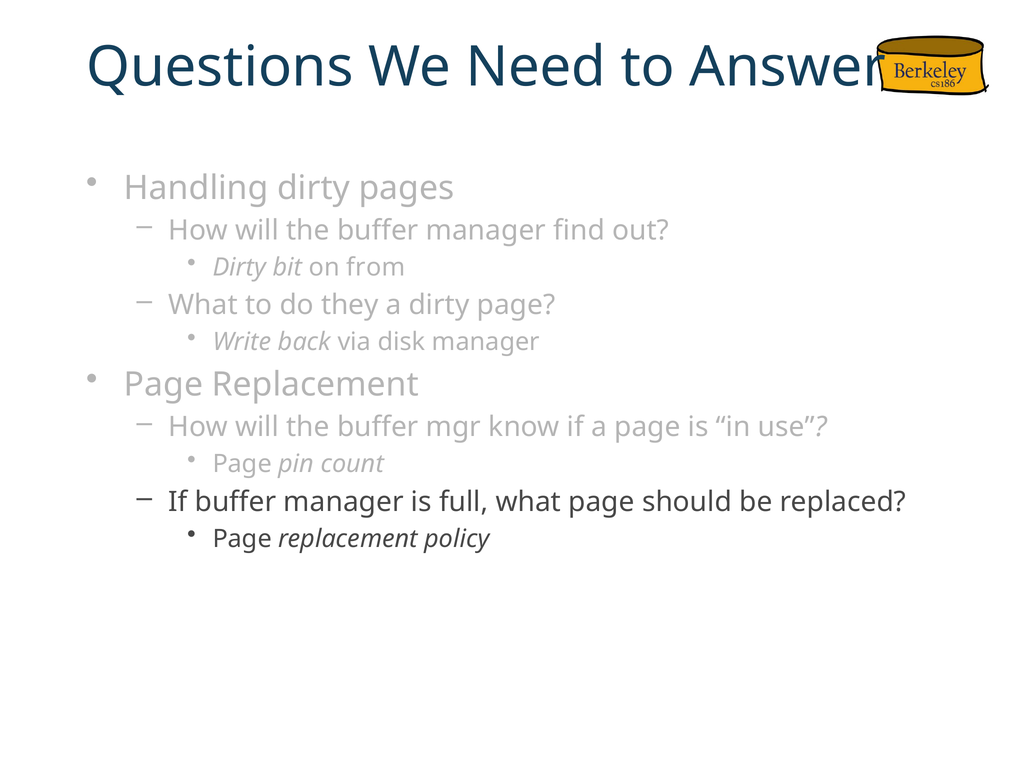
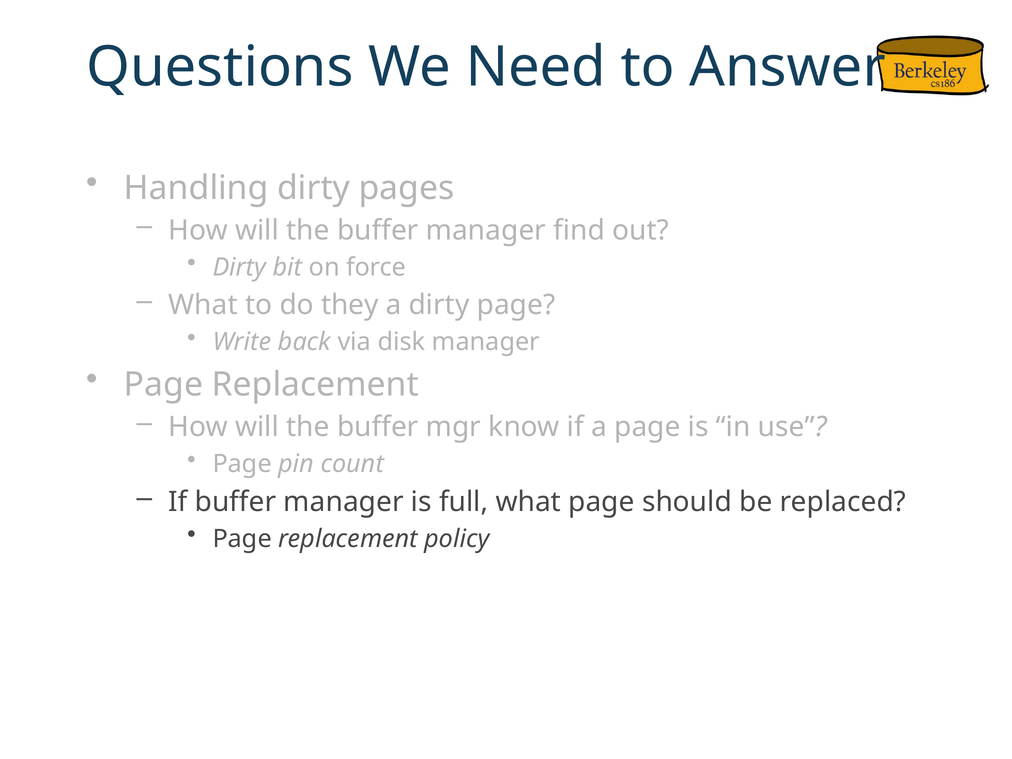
from: from -> force
